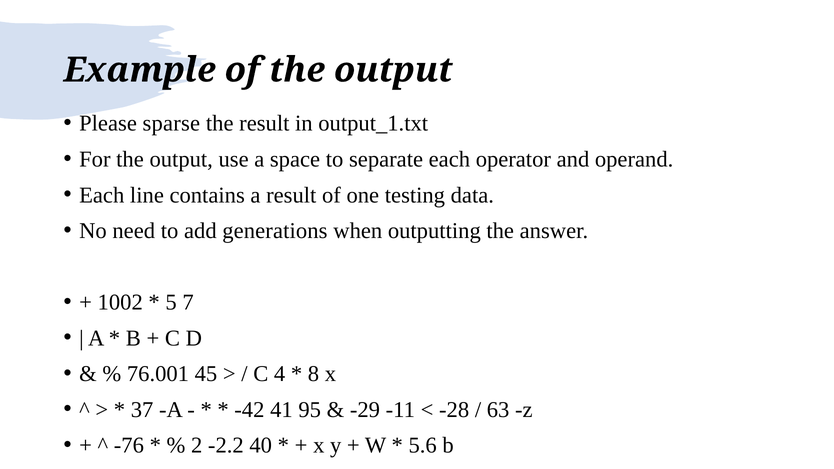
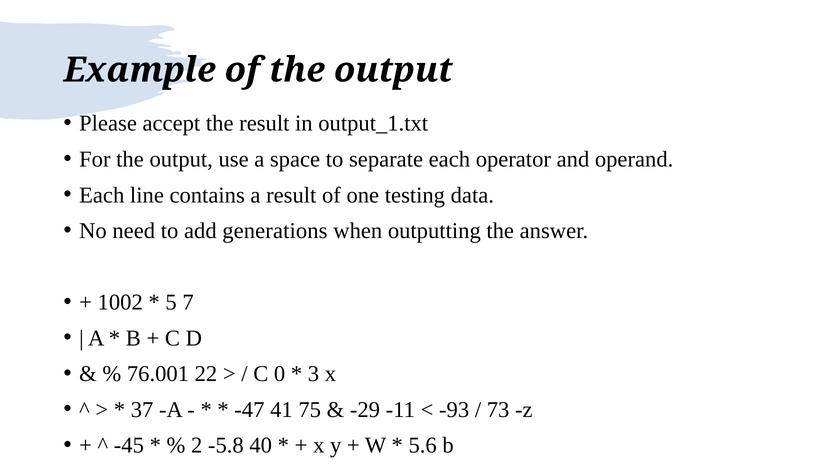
sparse: sparse -> accept
45: 45 -> 22
4: 4 -> 0
8: 8 -> 3
-42: -42 -> -47
95: 95 -> 75
-28: -28 -> -93
63: 63 -> 73
-76: -76 -> -45
-2.2: -2.2 -> -5.8
